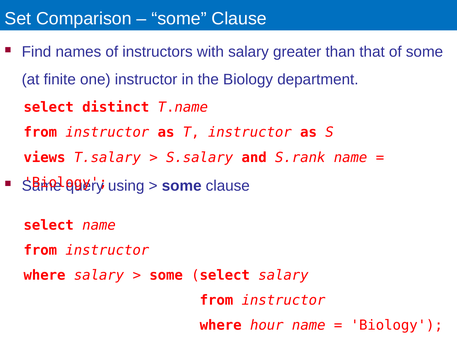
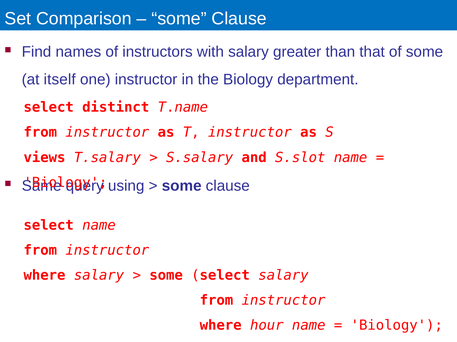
finite: finite -> itself
S.rank: S.rank -> S.slot
